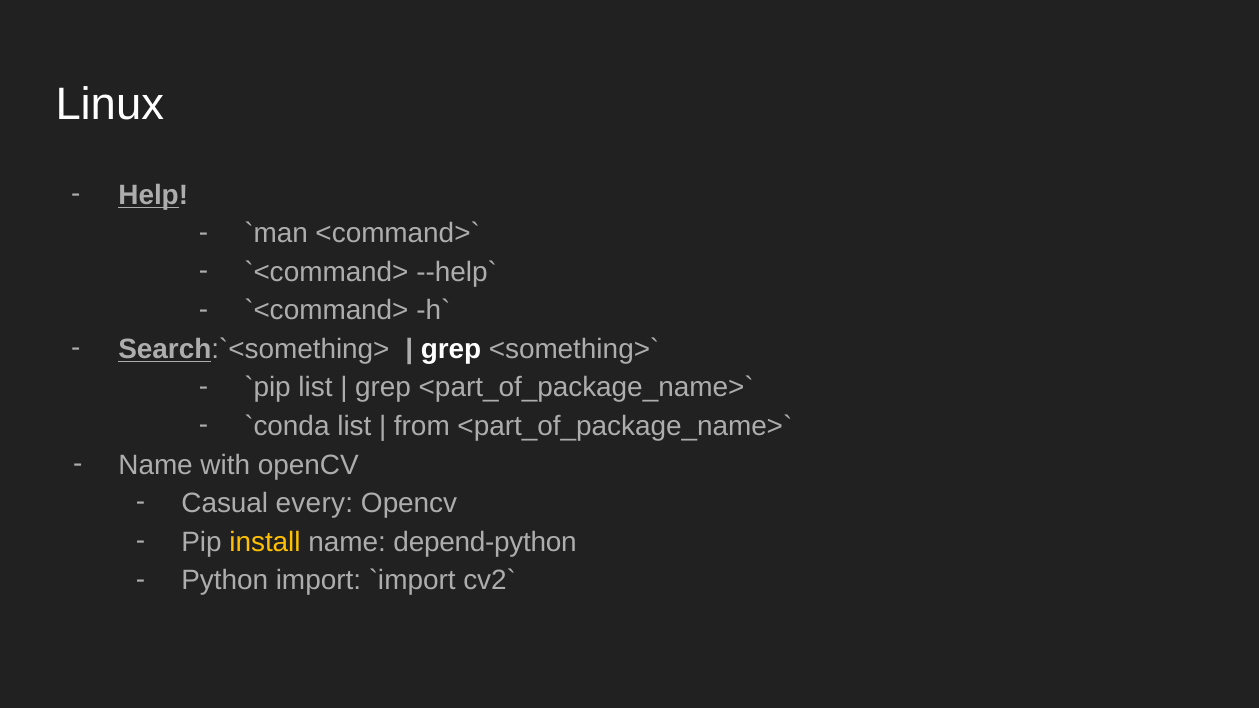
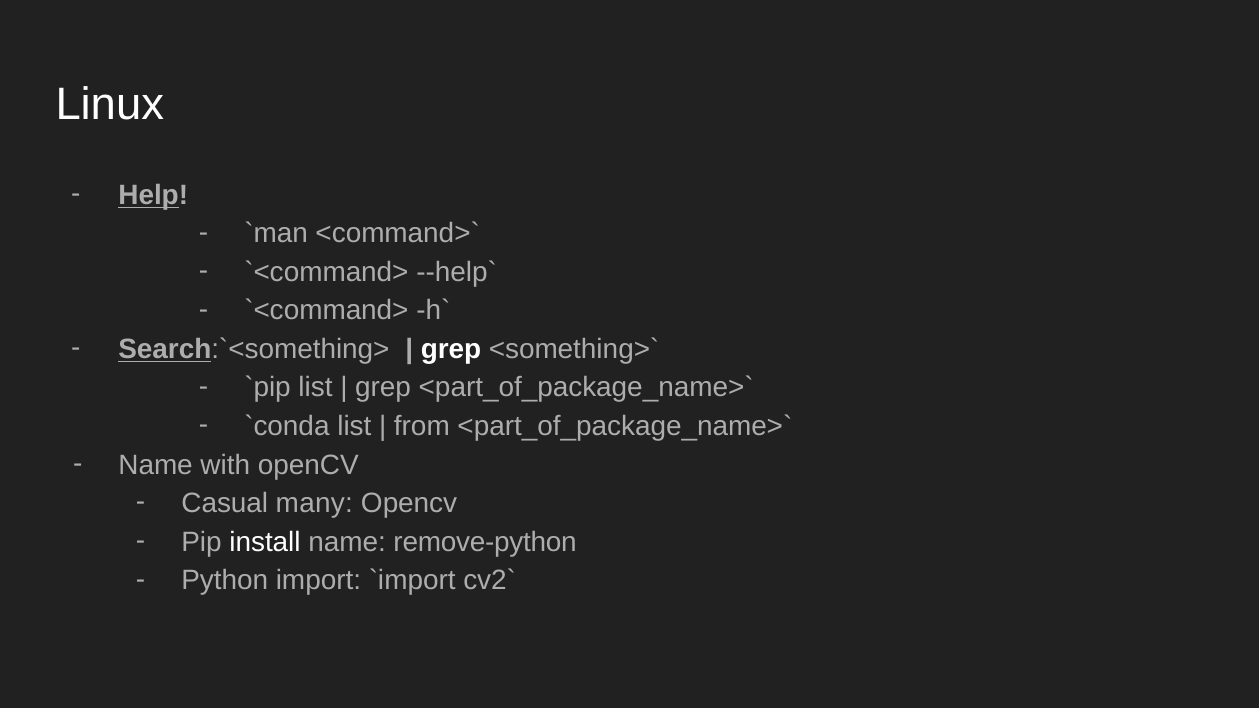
every: every -> many
install colour: yellow -> white
depend-python: depend-python -> remove-python
